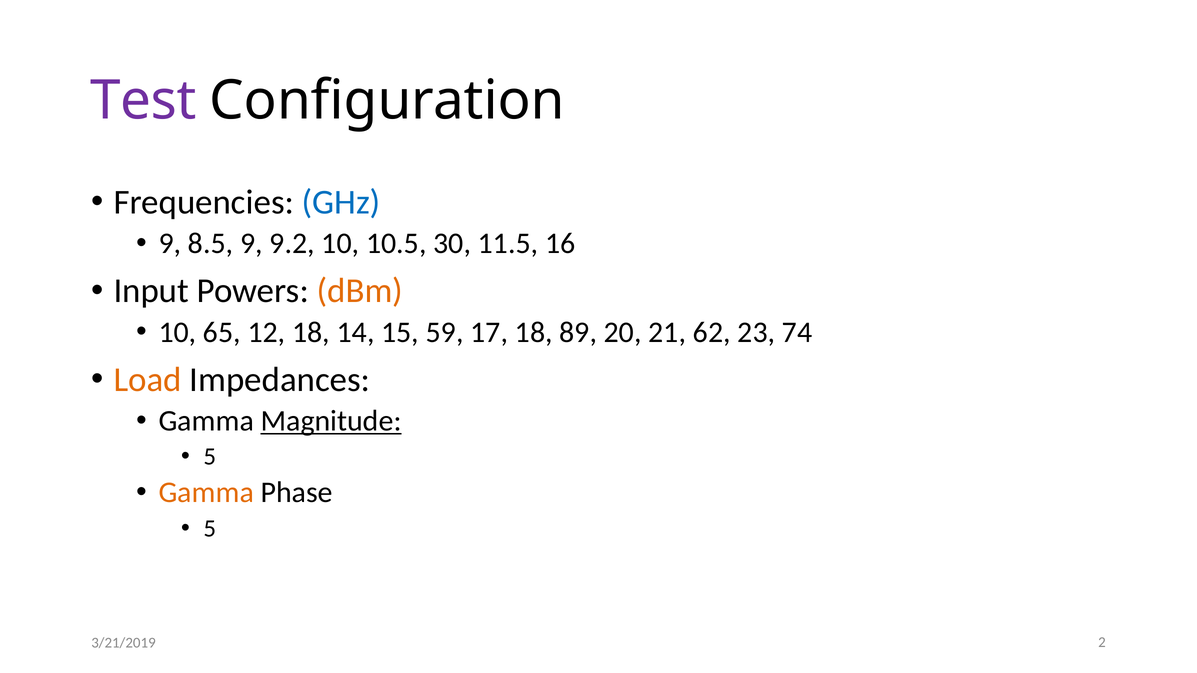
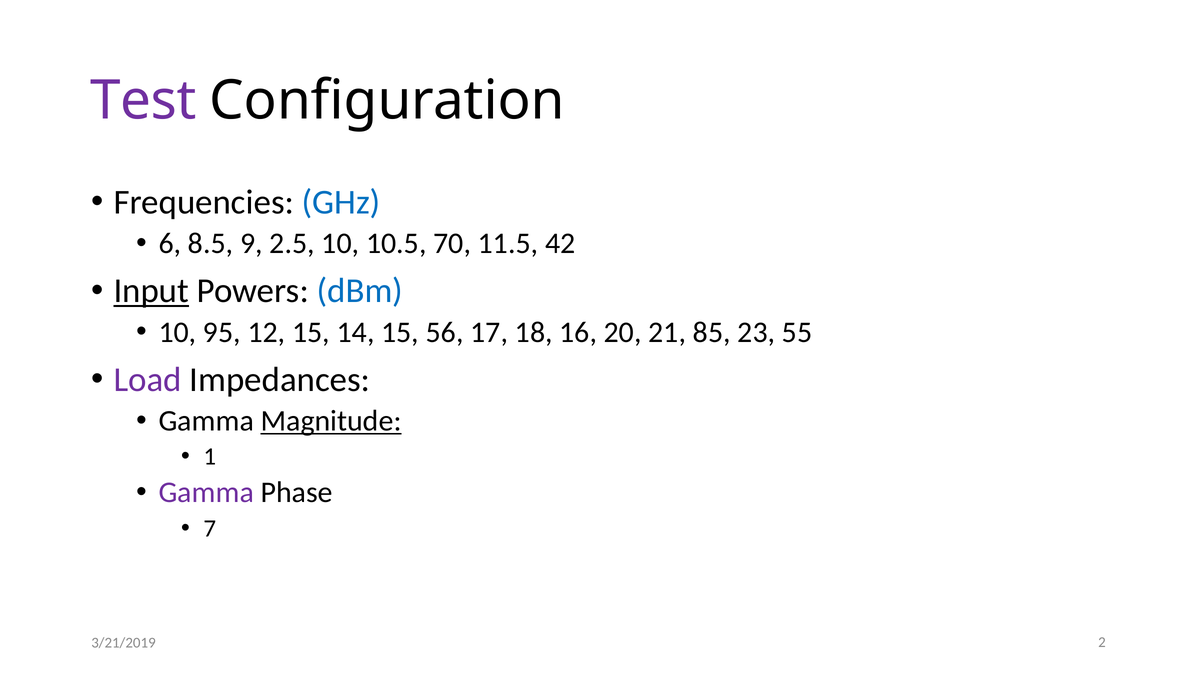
9 at (170, 244): 9 -> 6
9.2: 9.2 -> 2.5
30: 30 -> 70
16: 16 -> 42
Input underline: none -> present
dBm colour: orange -> blue
65: 65 -> 95
12 18: 18 -> 15
59: 59 -> 56
89: 89 -> 16
62: 62 -> 85
74: 74 -> 55
Load colour: orange -> purple
5 at (210, 457): 5 -> 1
Gamma at (206, 493) colour: orange -> purple
5 at (210, 529): 5 -> 7
